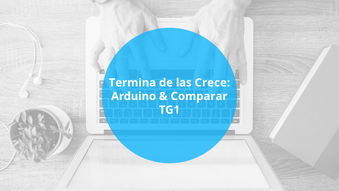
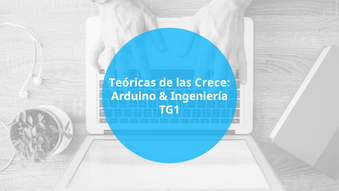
Termina: Termina -> Teóricas
Comparar: Comparar -> Ingeniería
